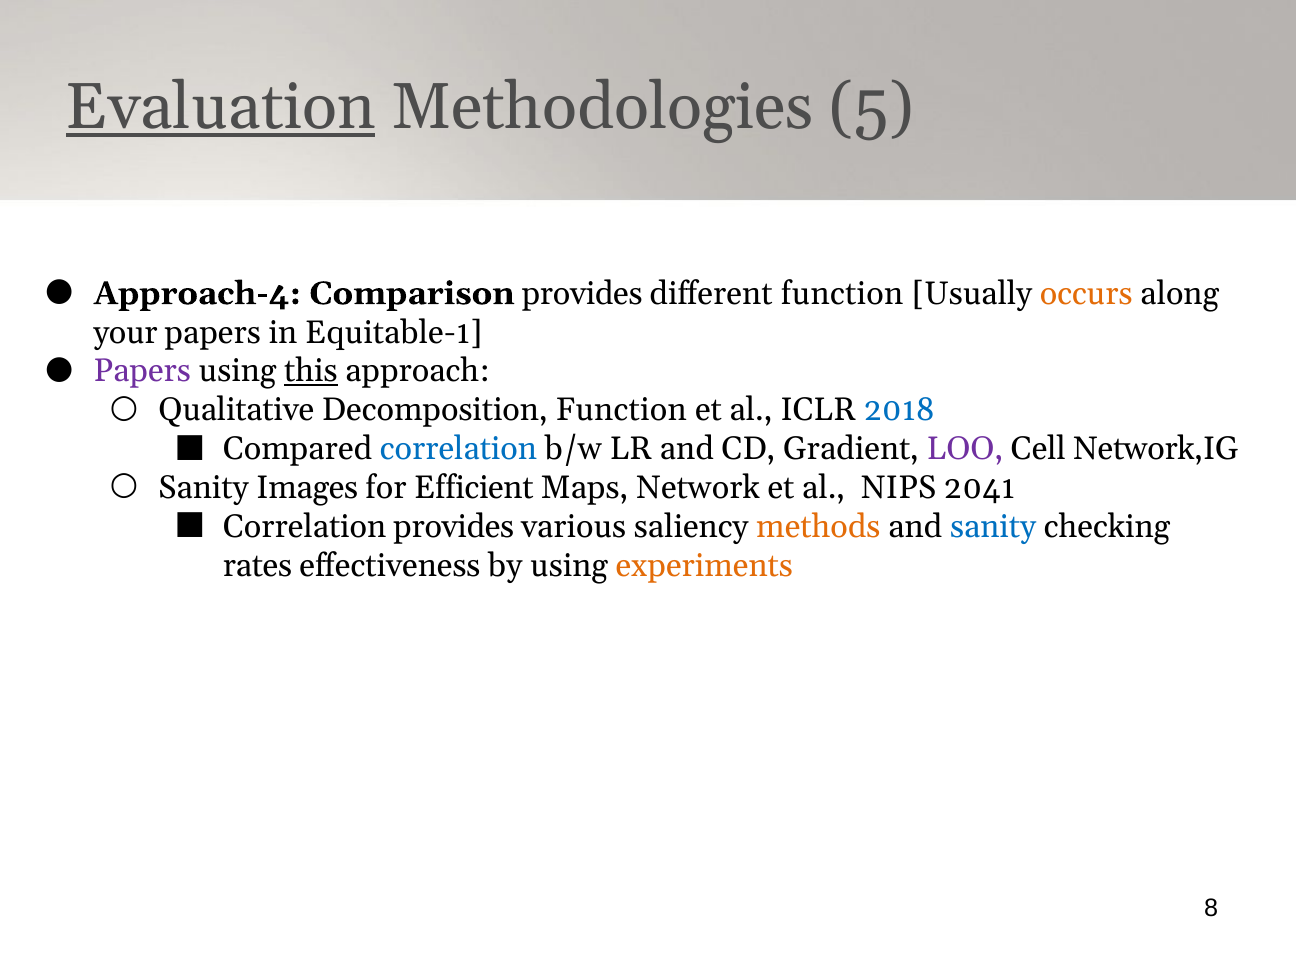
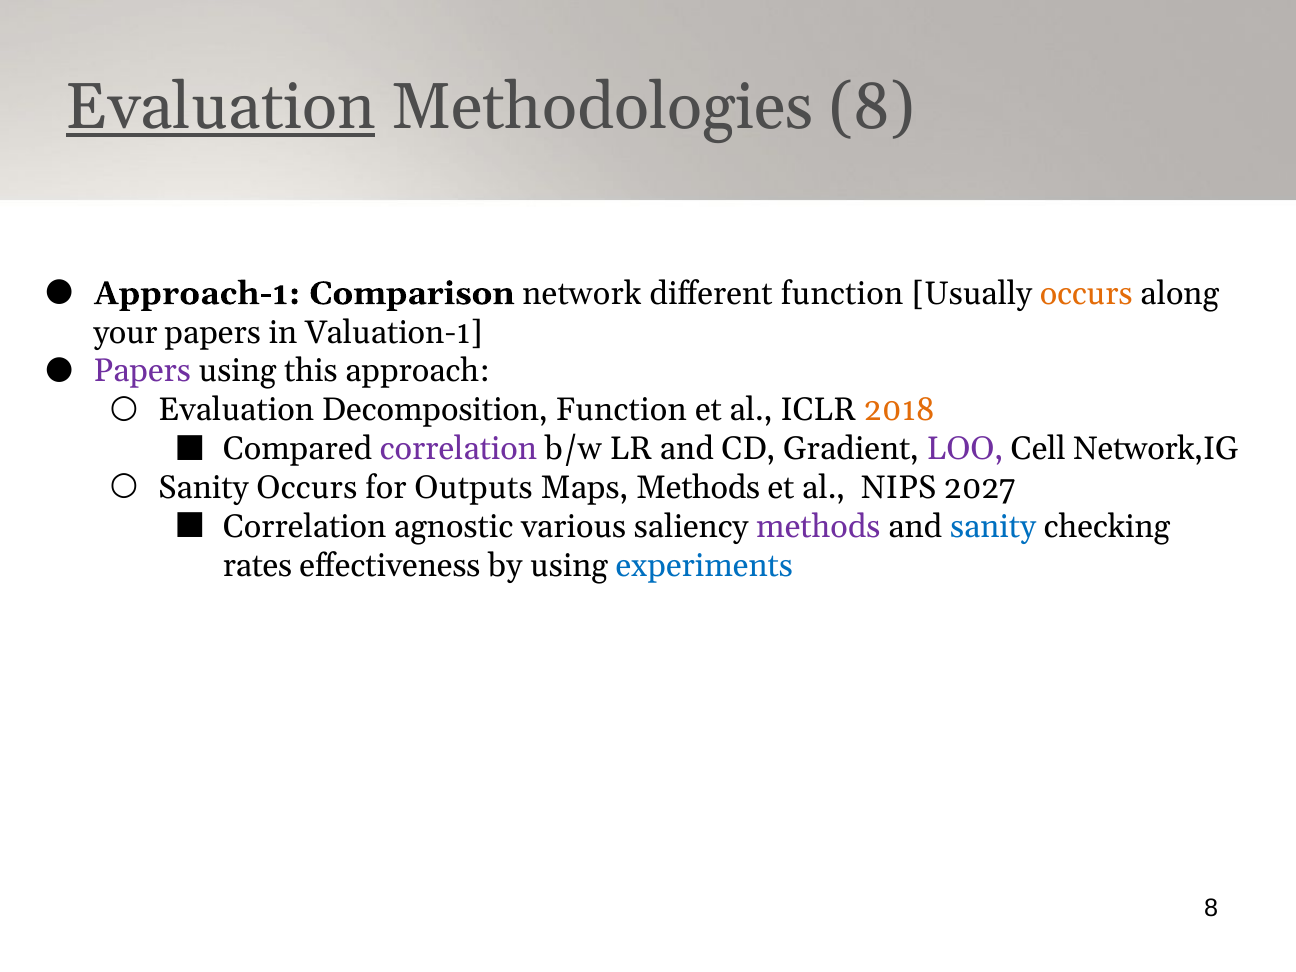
Methodologies 5: 5 -> 8
Approach-4: Approach-4 -> Approach-1
Comparison provides: provides -> network
Equitable-1: Equitable-1 -> Valuation-1
this underline: present -> none
Qualitative at (236, 410): Qualitative -> Evaluation
2018 colour: blue -> orange
correlation at (458, 449) colour: blue -> purple
Sanity Images: Images -> Occurs
Efficient: Efficient -> Outputs
Maps Network: Network -> Methods
2041: 2041 -> 2027
Correlation provides: provides -> agnostic
methods at (818, 527) colour: orange -> purple
experiments colour: orange -> blue
